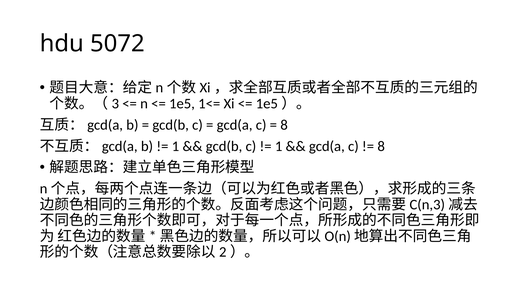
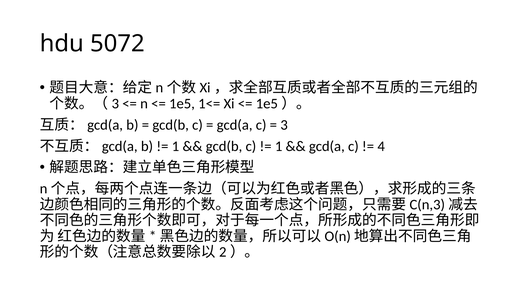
8 at (284, 125): 8 -> 3
8 at (381, 146): 8 -> 4
